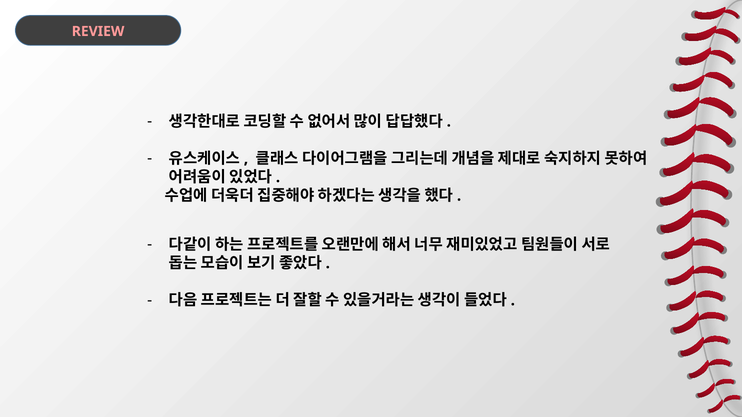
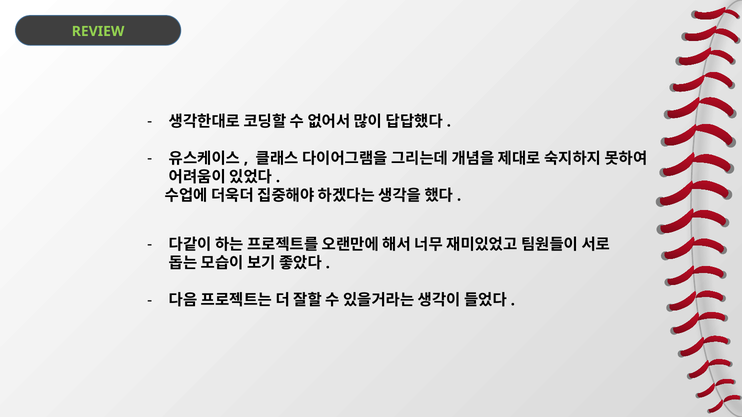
REVIEW colour: pink -> light green
